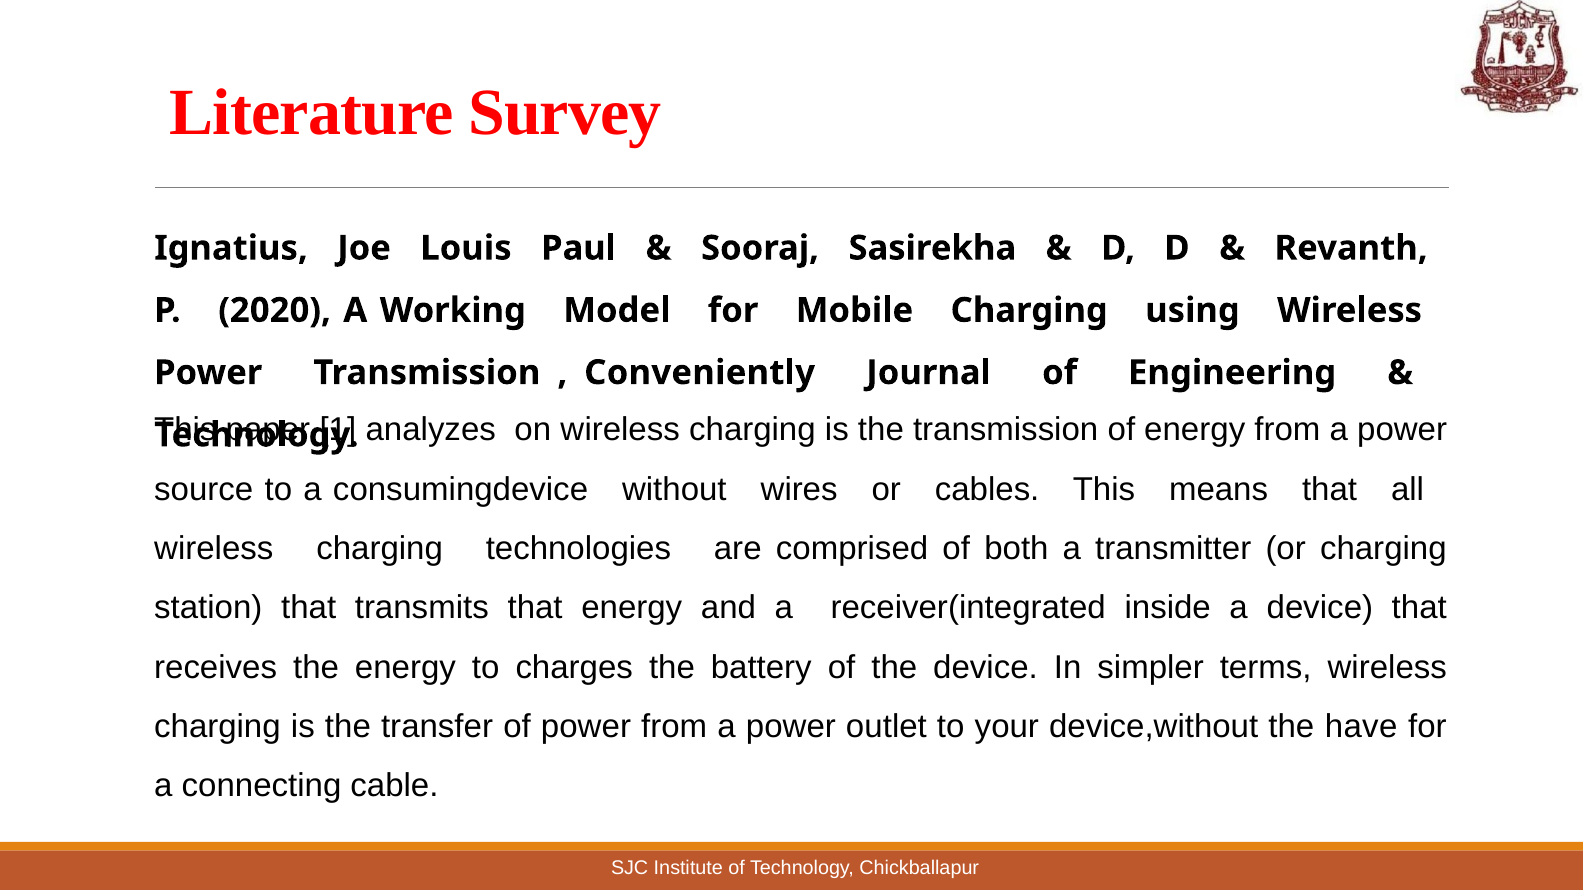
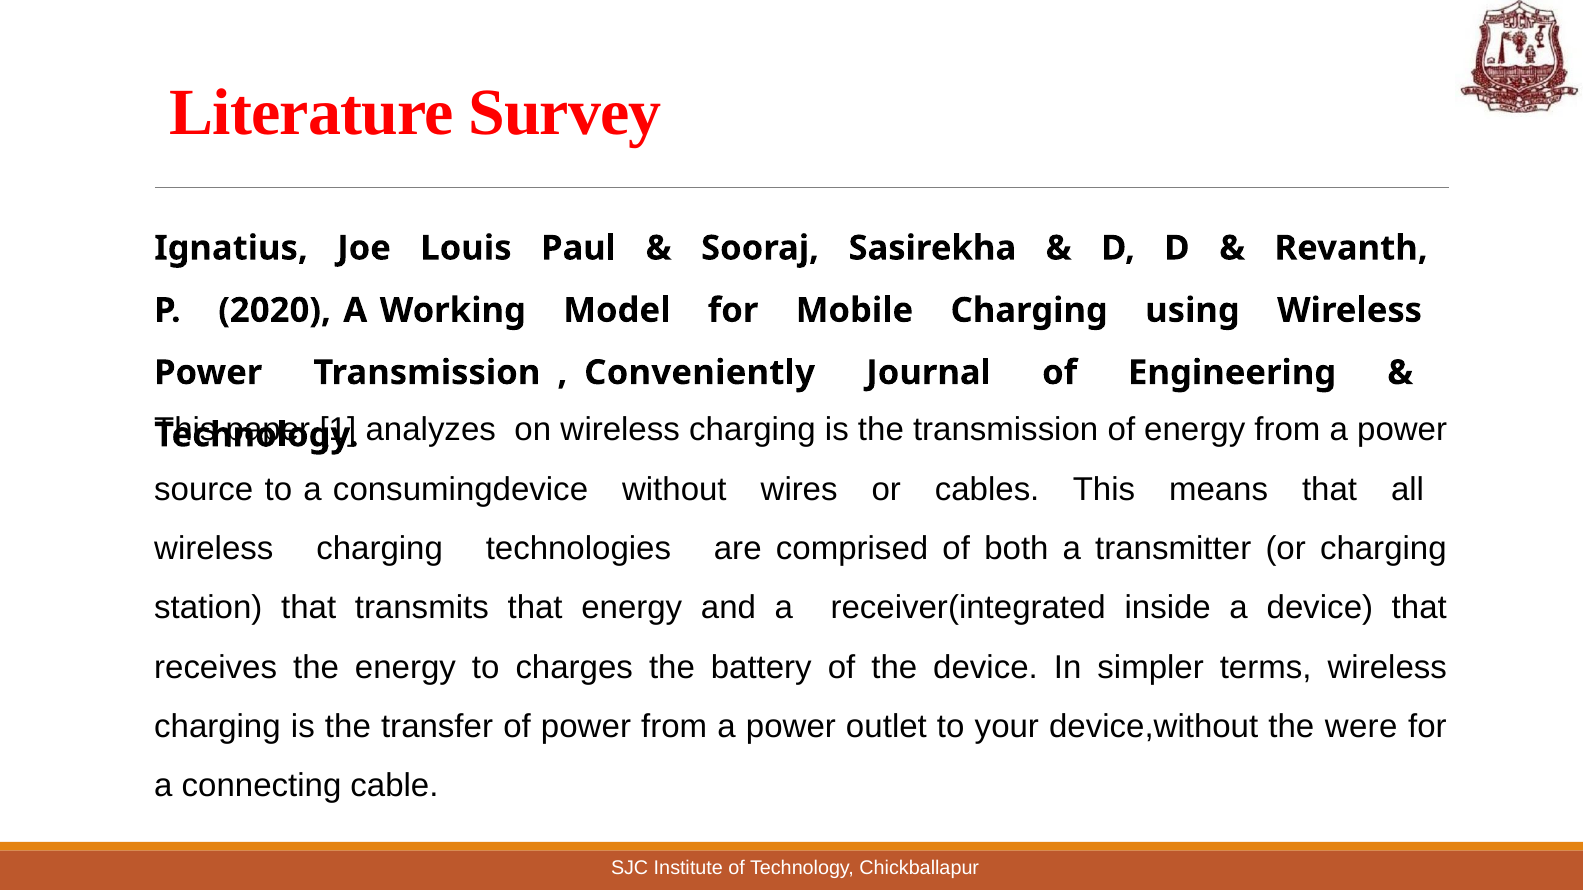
have: have -> were
